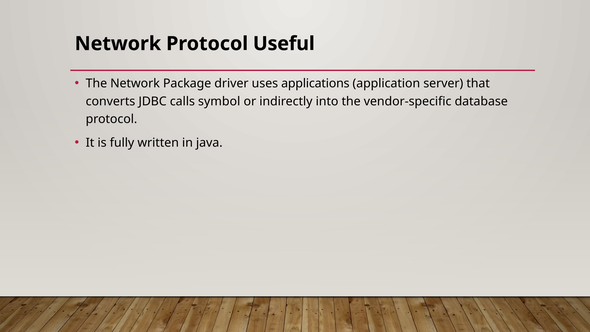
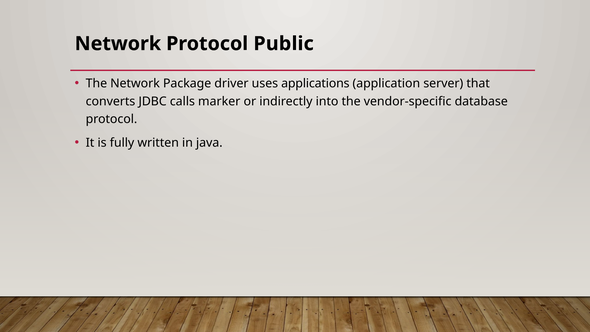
Useful: Useful -> Public
symbol: symbol -> marker
